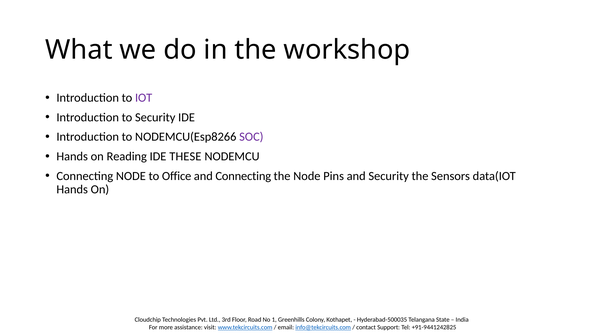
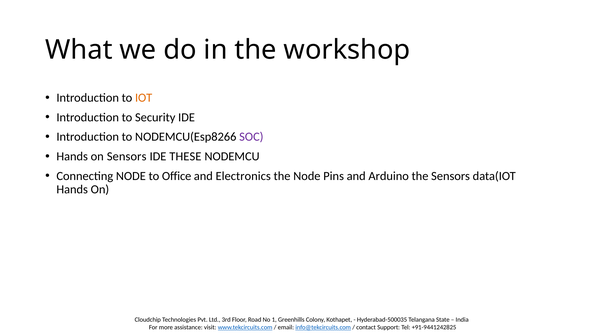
IOT colour: purple -> orange
on Reading: Reading -> Sensors
and Connecting: Connecting -> Electronics
and Security: Security -> Arduino
